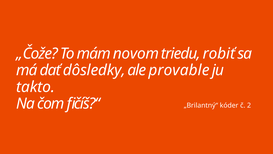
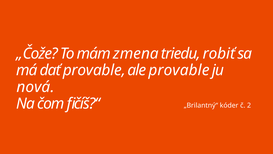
novom: novom -> zmena
dať dôsledky: dôsledky -> provable
takto: takto -> nová
